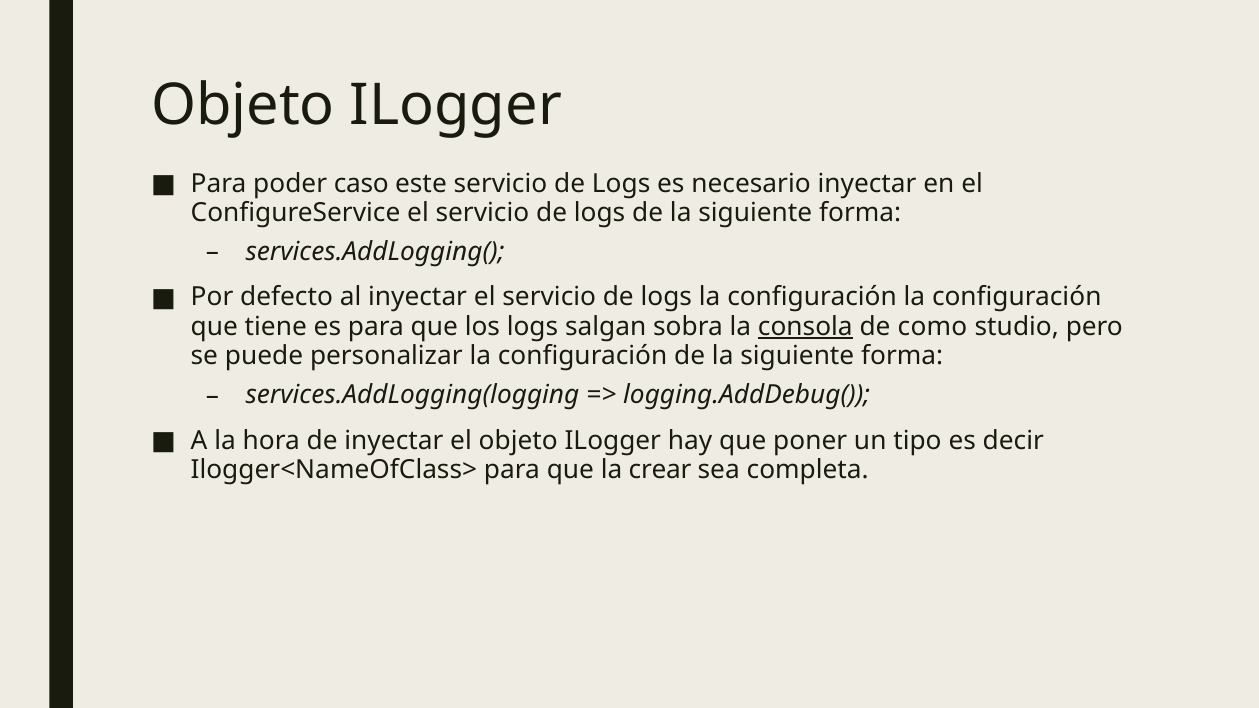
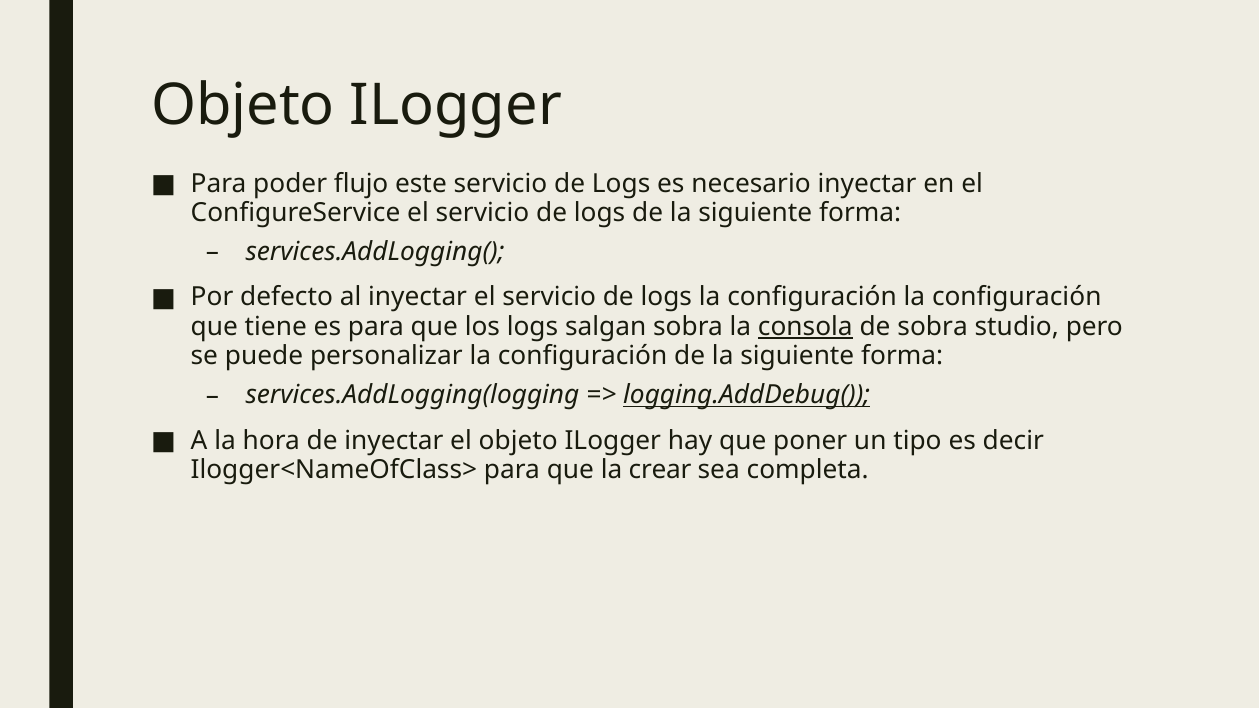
caso: caso -> flujo
de como: como -> sobra
logging.AddDebug( underline: none -> present
